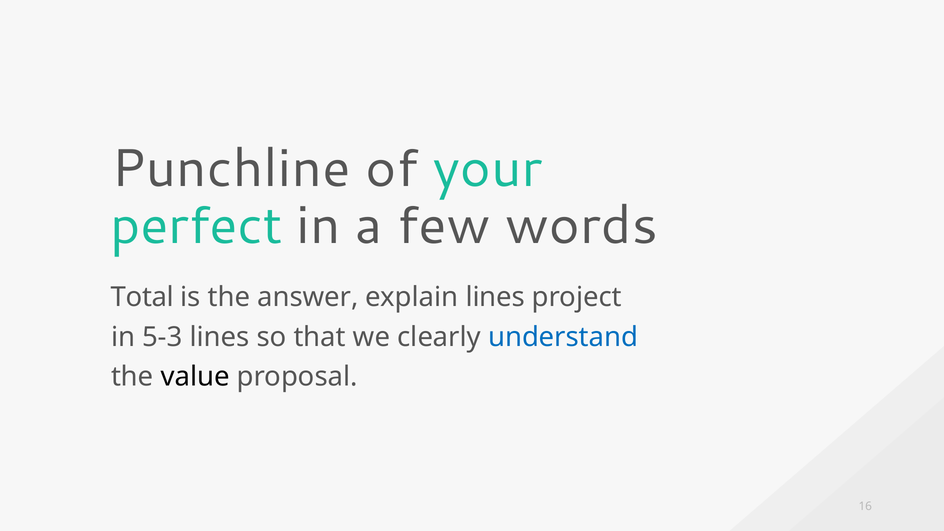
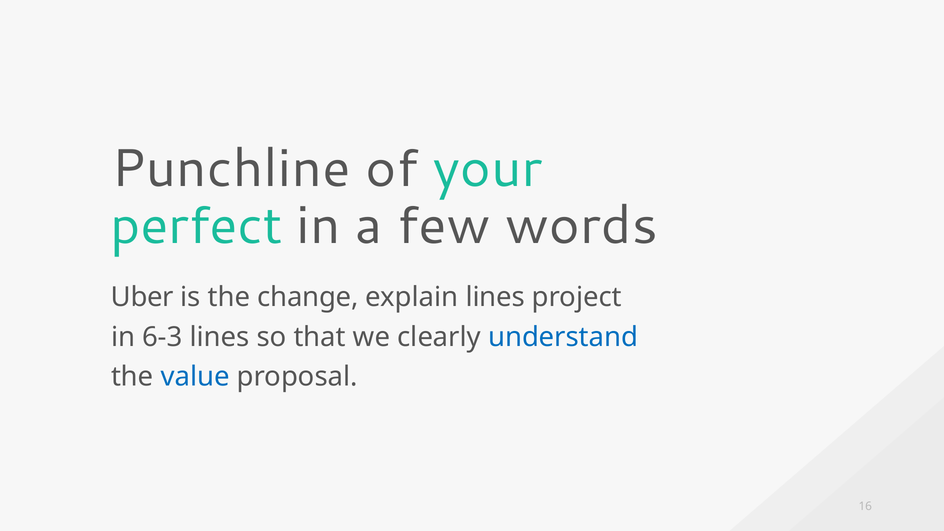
Total: Total -> Uber
answer: answer -> change
5-3: 5-3 -> 6-3
value colour: black -> blue
